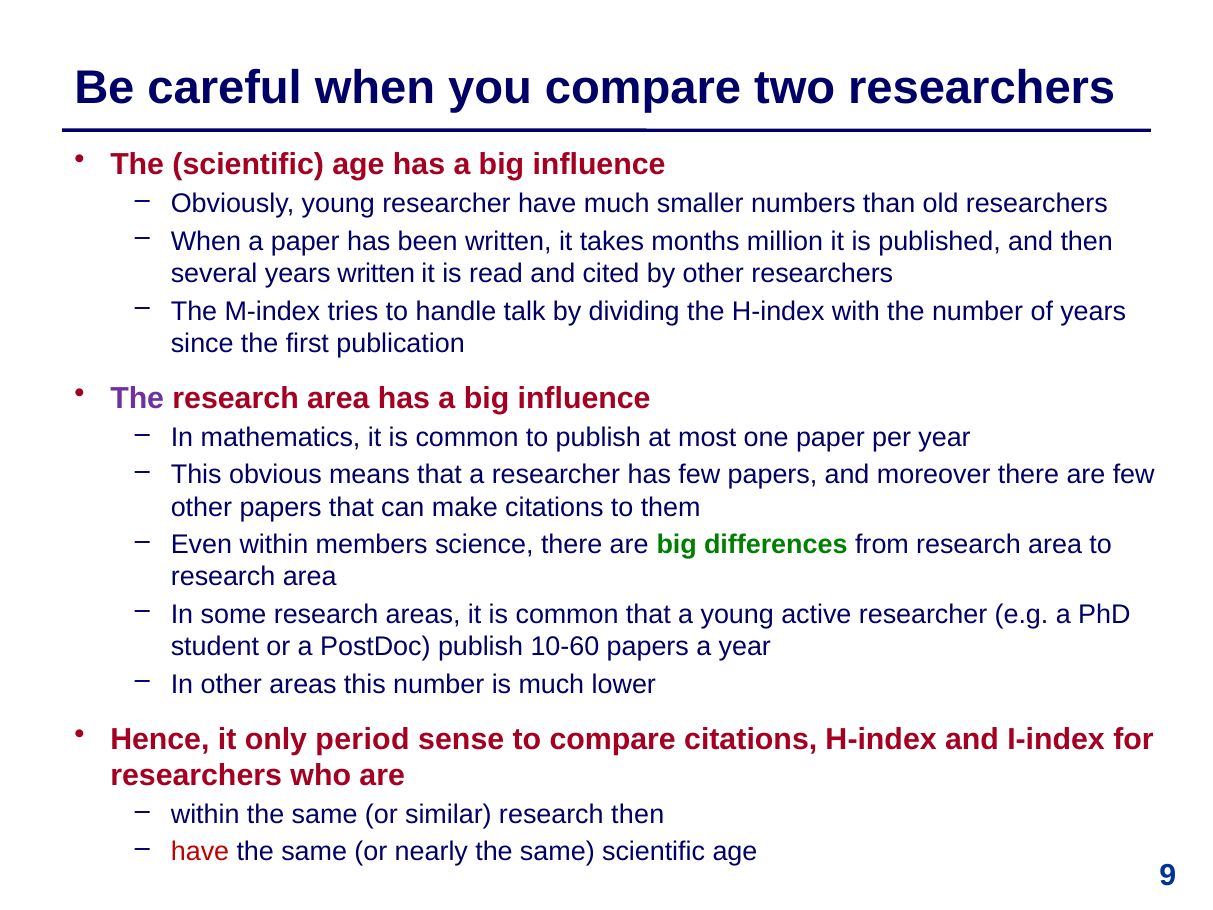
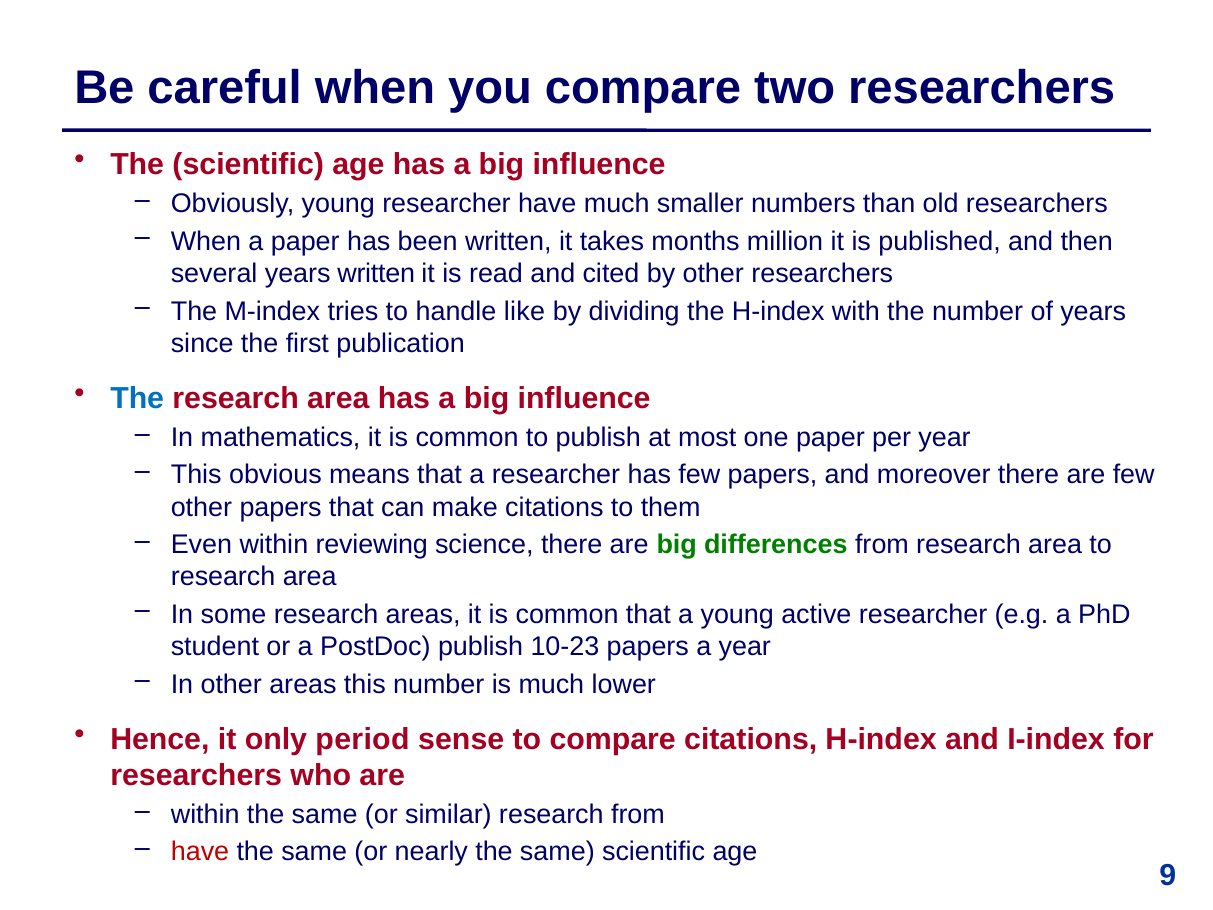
talk: talk -> like
The at (137, 398) colour: purple -> blue
members: members -> reviewing
10-60: 10-60 -> 10-23
research then: then -> from
